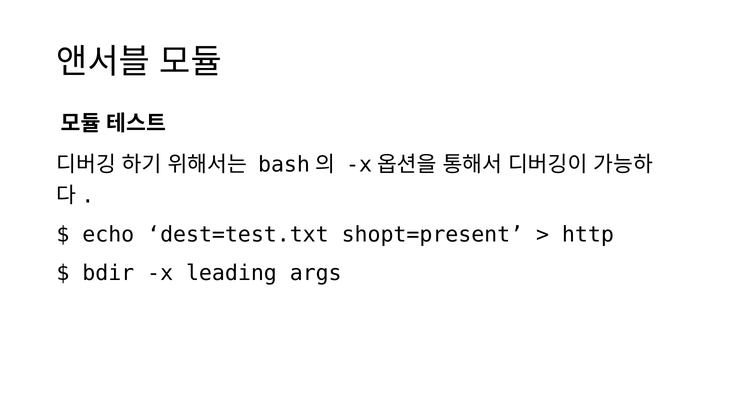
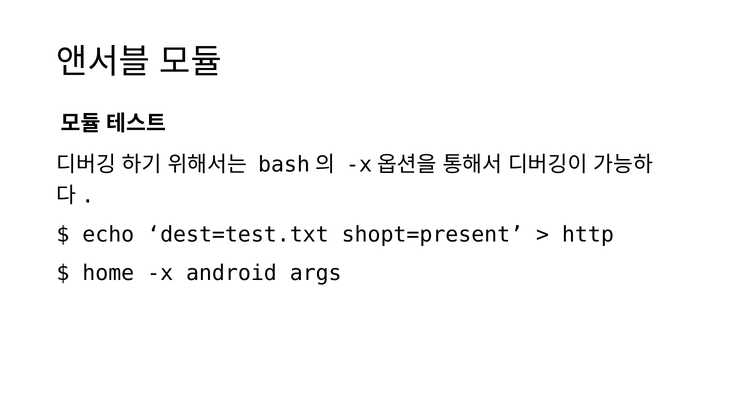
bdir: bdir -> home
leading: leading -> android
